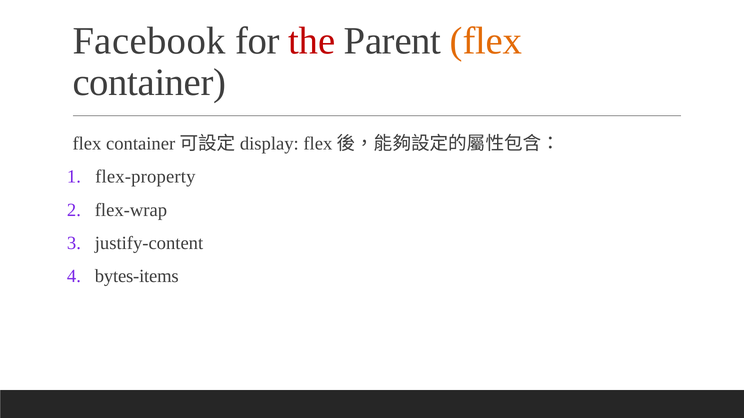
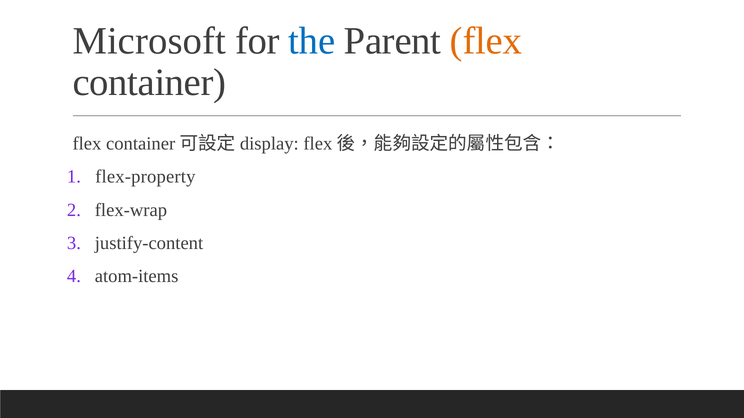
Facebook: Facebook -> Microsoft
the colour: red -> blue
bytes-items: bytes-items -> atom-items
